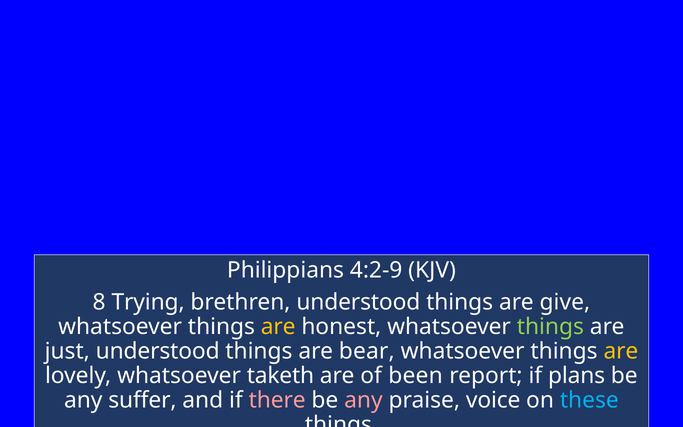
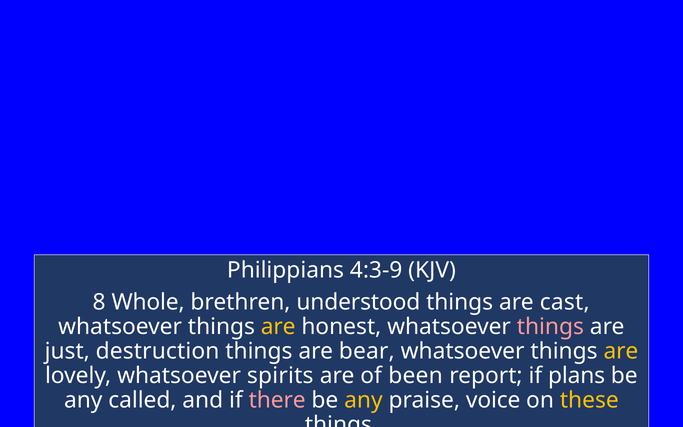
4:2-9: 4:2-9 -> 4:3-9
Trying: Trying -> Whole
give: give -> cast
things at (550, 326) colour: light green -> pink
just understood: understood -> destruction
taketh: taketh -> spirits
suffer: suffer -> called
any at (363, 400) colour: pink -> yellow
these colour: light blue -> yellow
